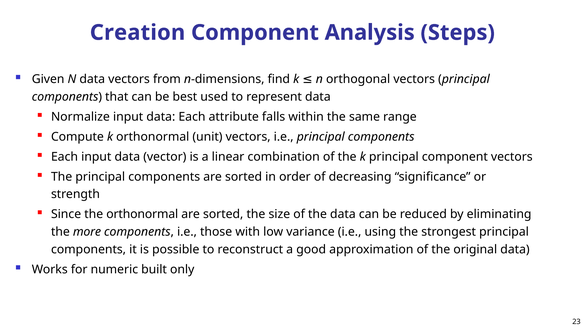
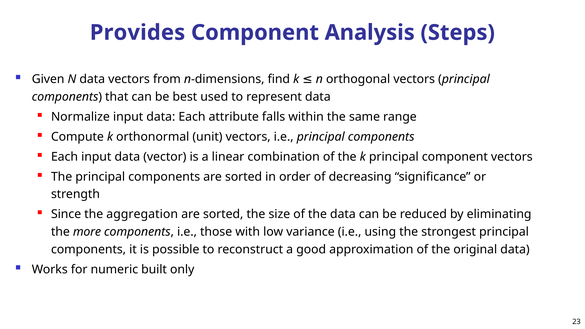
Creation: Creation -> Provides
the orthonormal: orthonormal -> aggregation
